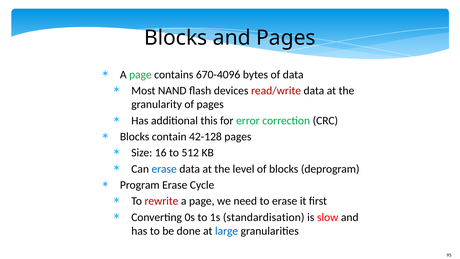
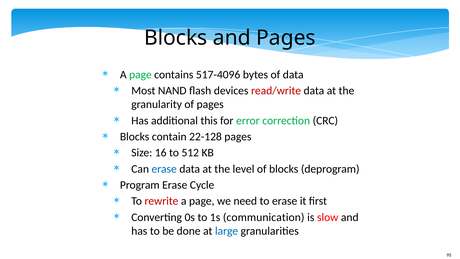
670-4096: 670-4096 -> 517-4096
42-128: 42-128 -> 22-128
standardisation: standardisation -> communication
